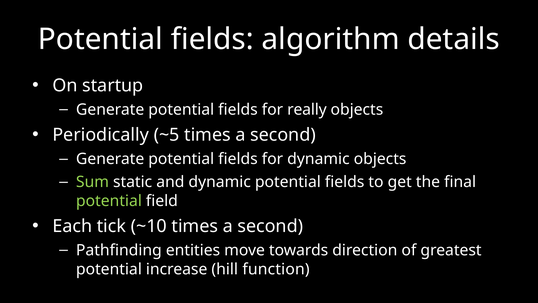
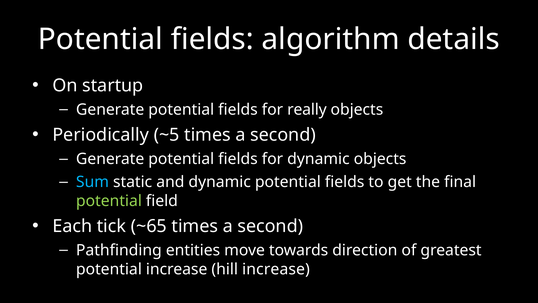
Sum colour: light green -> light blue
~10: ~10 -> ~65
hill function: function -> increase
